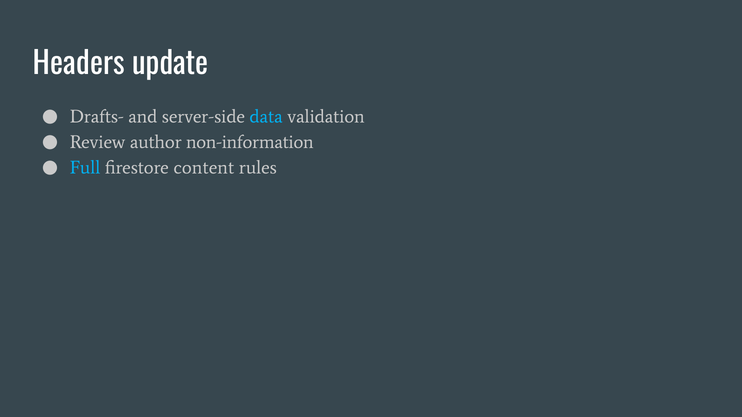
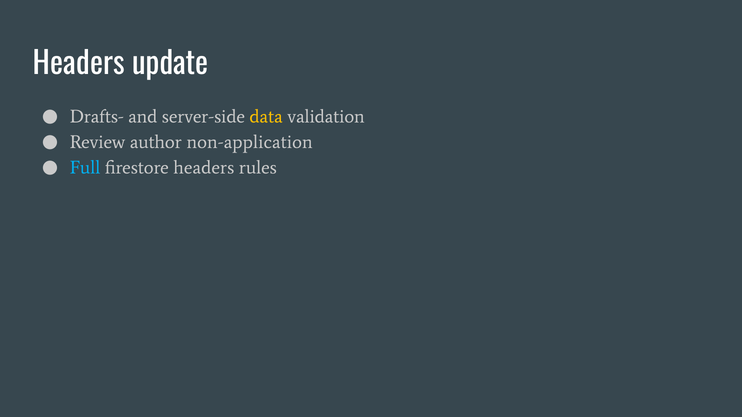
data colour: light blue -> yellow
non-information: non-information -> non-application
firestore content: content -> headers
